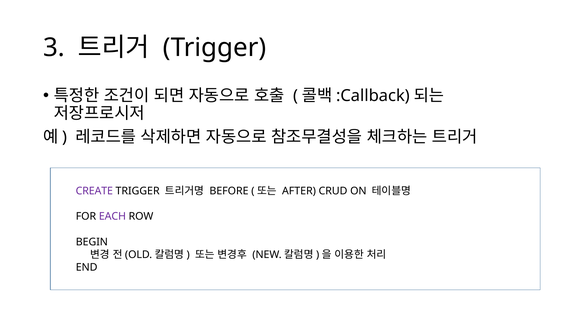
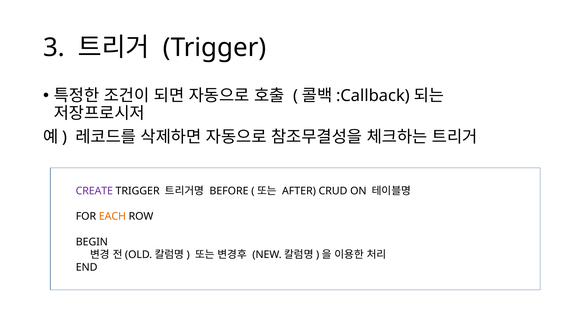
EACH colour: purple -> orange
